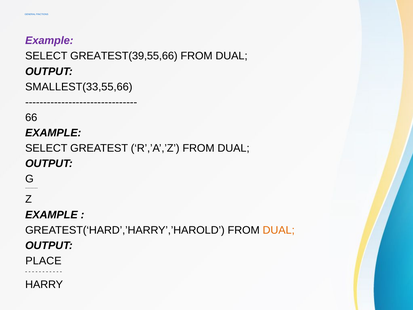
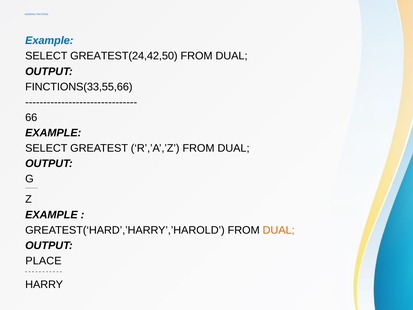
Example at (49, 41) colour: purple -> blue
GREATEST(39,55,66: GREATEST(39,55,66 -> GREATEST(24,42,50
SMALLEST(33,55,66: SMALLEST(33,55,66 -> FINCTIONS(33,55,66
